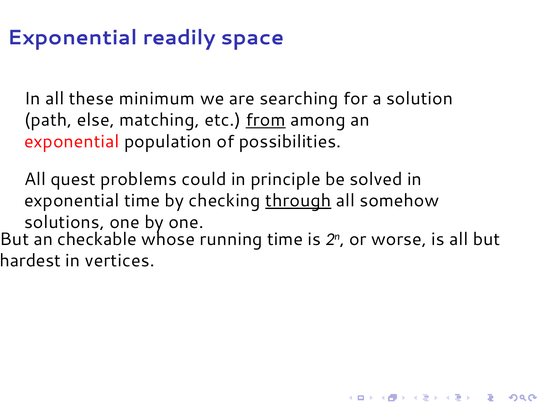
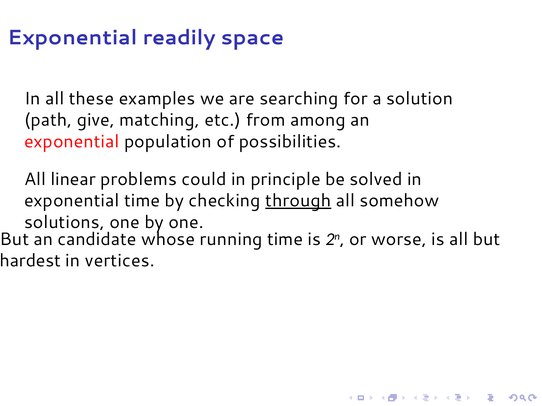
minimum: minimum -> examples
else: else -> give
from underline: present -> none
quest: quest -> linear
checkable: checkable -> candidate
